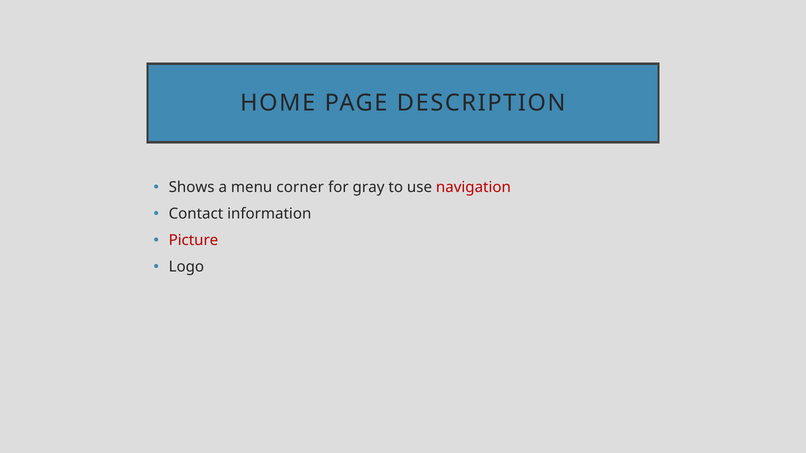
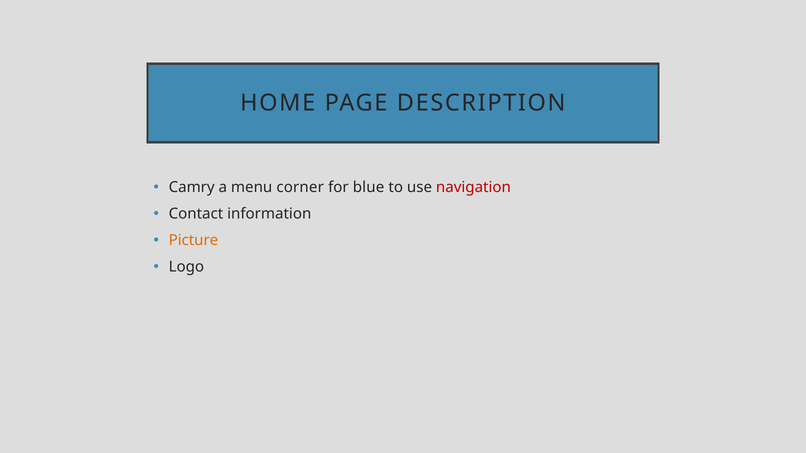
Shows: Shows -> Camry
gray: gray -> blue
Picture colour: red -> orange
